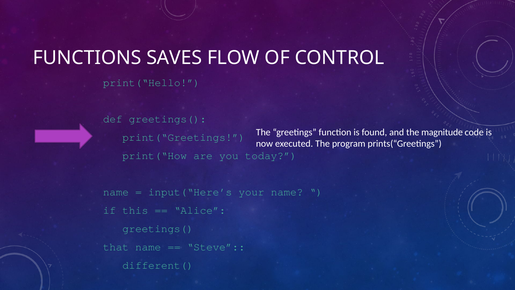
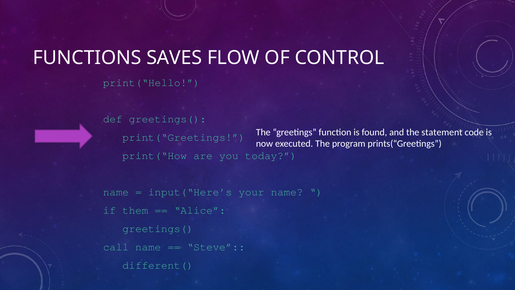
magnitude: magnitude -> statement
this: this -> them
that: that -> call
